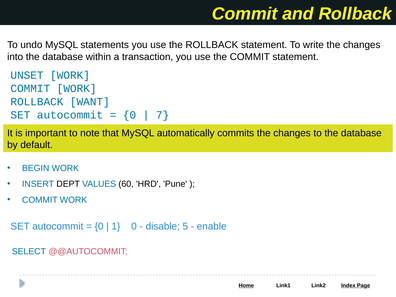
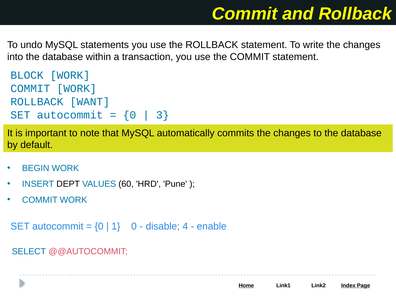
UNSET: UNSET -> BLOCK
7: 7 -> 3
5: 5 -> 4
